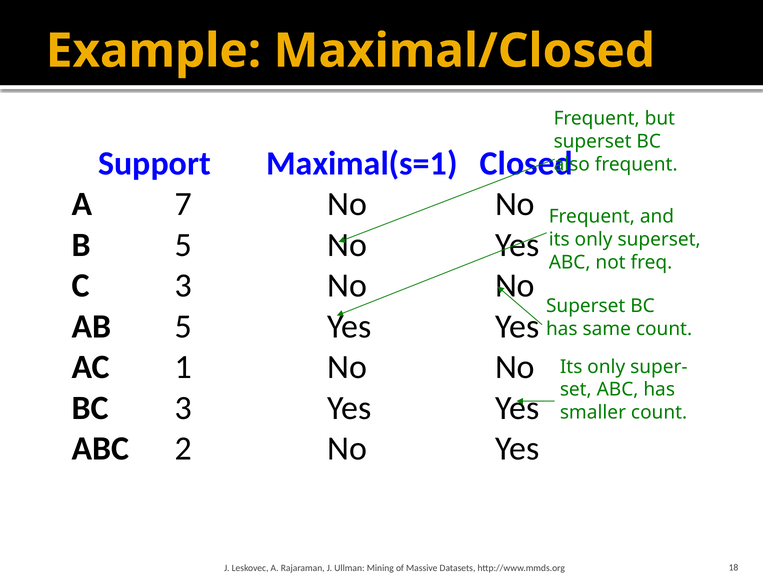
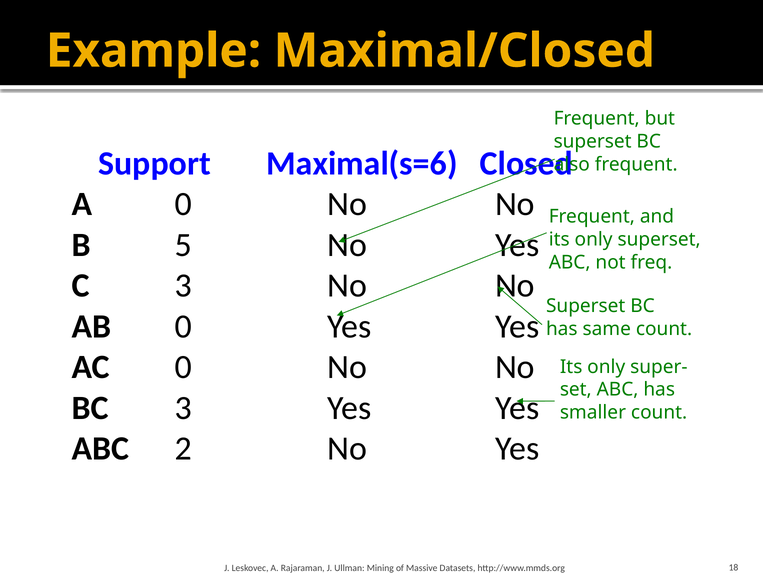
Maximal(s=1: Maximal(s=1 -> Maximal(s=6
A 7: 7 -> 0
AB 5: 5 -> 0
AC 1: 1 -> 0
